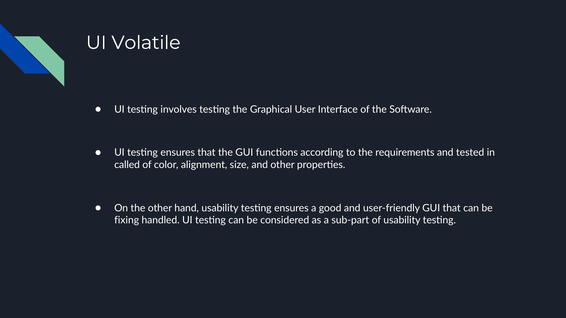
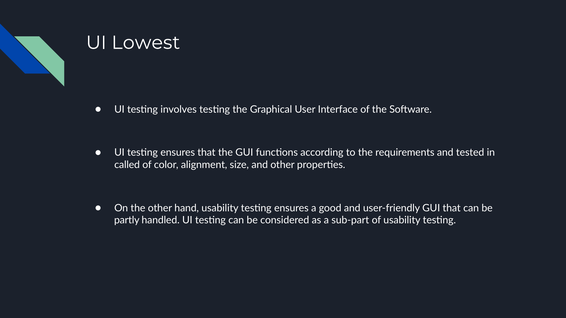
Volatile: Volatile -> Lowest
fixing: fixing -> partly
